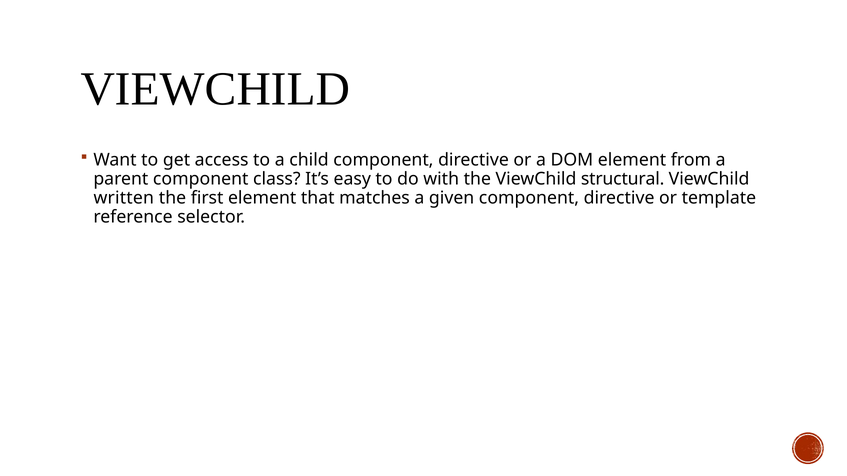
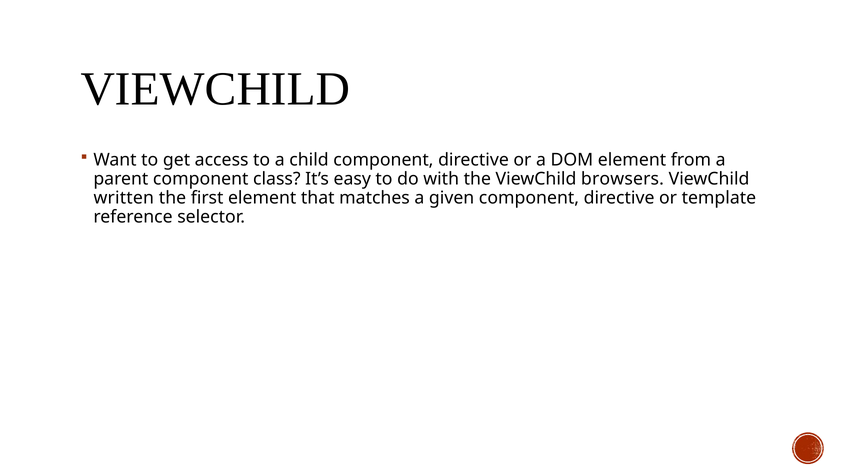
structural: structural -> browsers
